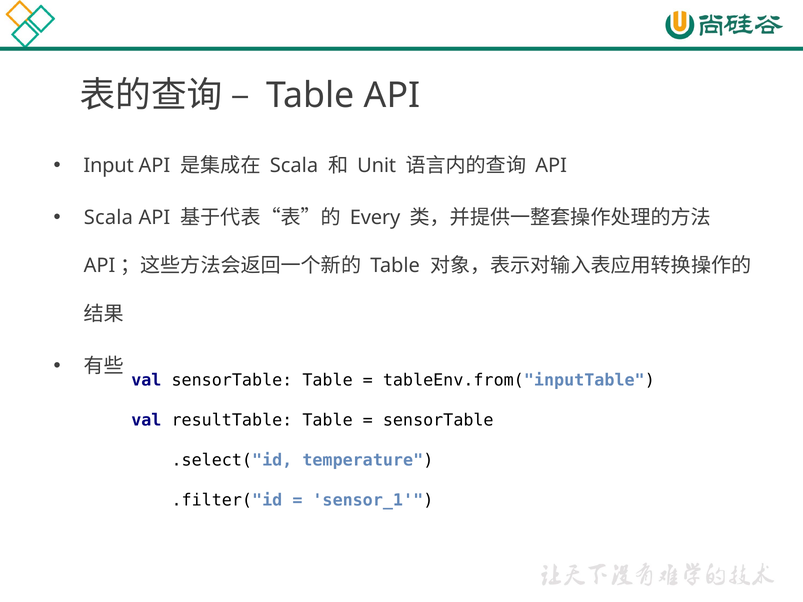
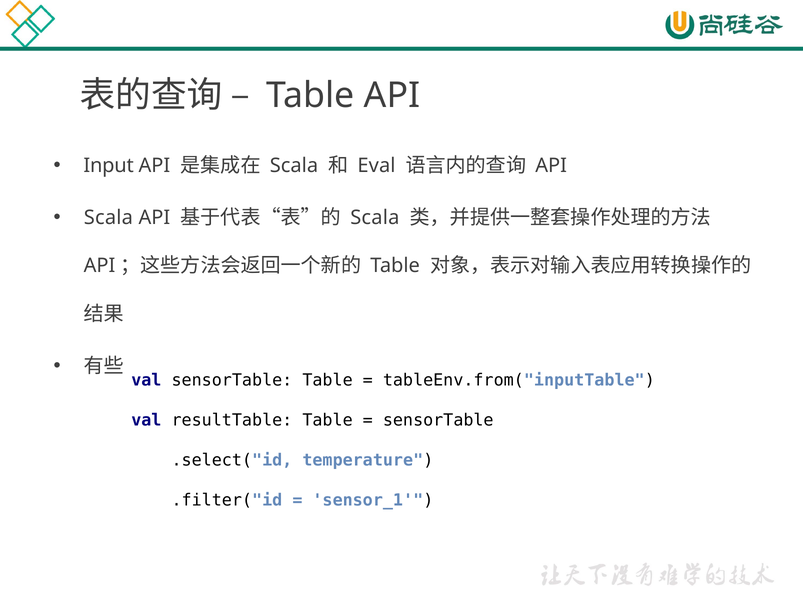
Unit: Unit -> Eval
Every at (375, 218): Every -> Scala
